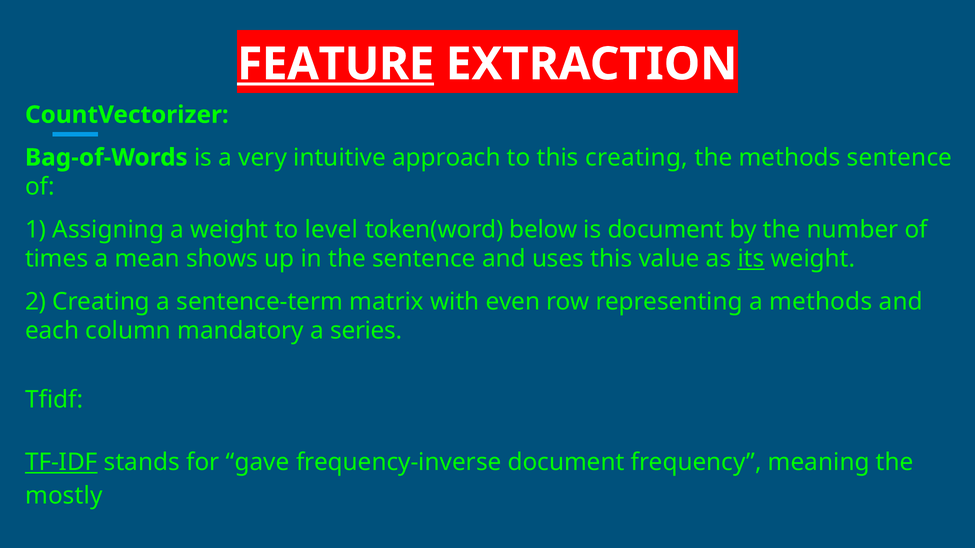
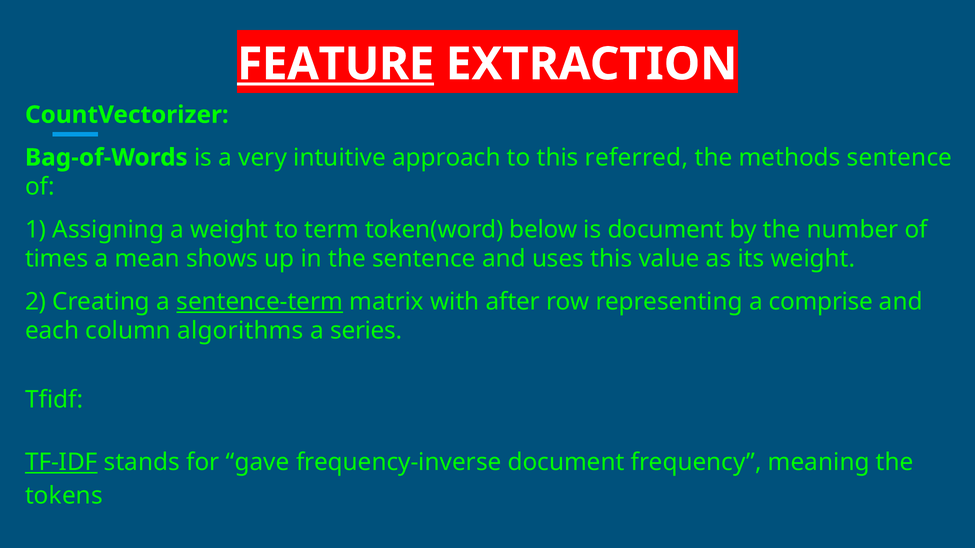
this creating: creating -> referred
level: level -> term
its underline: present -> none
sentence-term underline: none -> present
even: even -> after
a methods: methods -> comprise
mandatory: mandatory -> algorithms
mostly: mostly -> tokens
